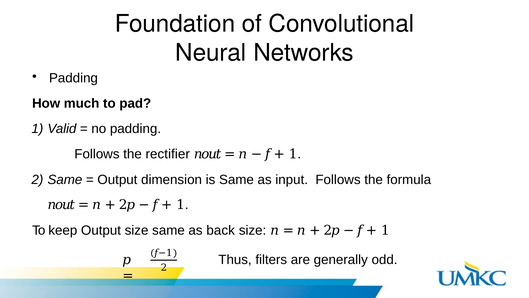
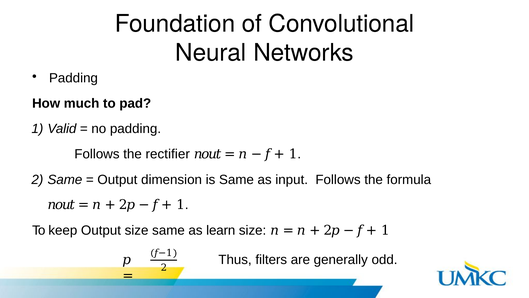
back: back -> learn
